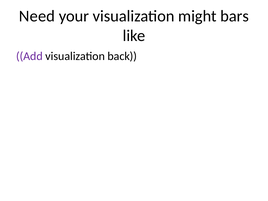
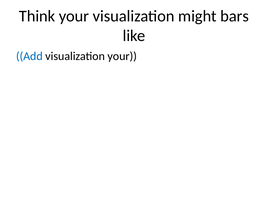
Need: Need -> Think
Add colour: purple -> blue
visualization back: back -> your
